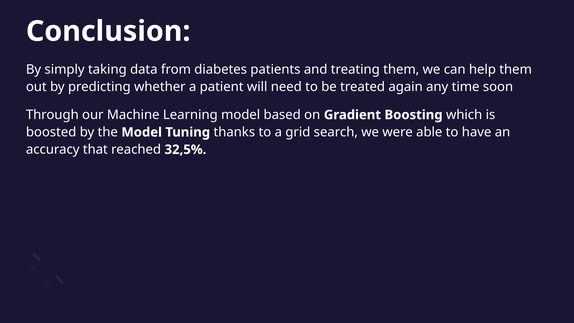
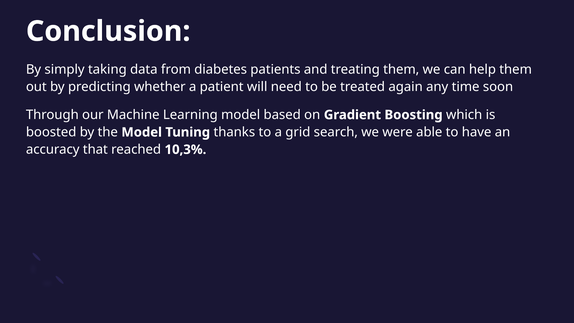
32,5%: 32,5% -> 10,3%
